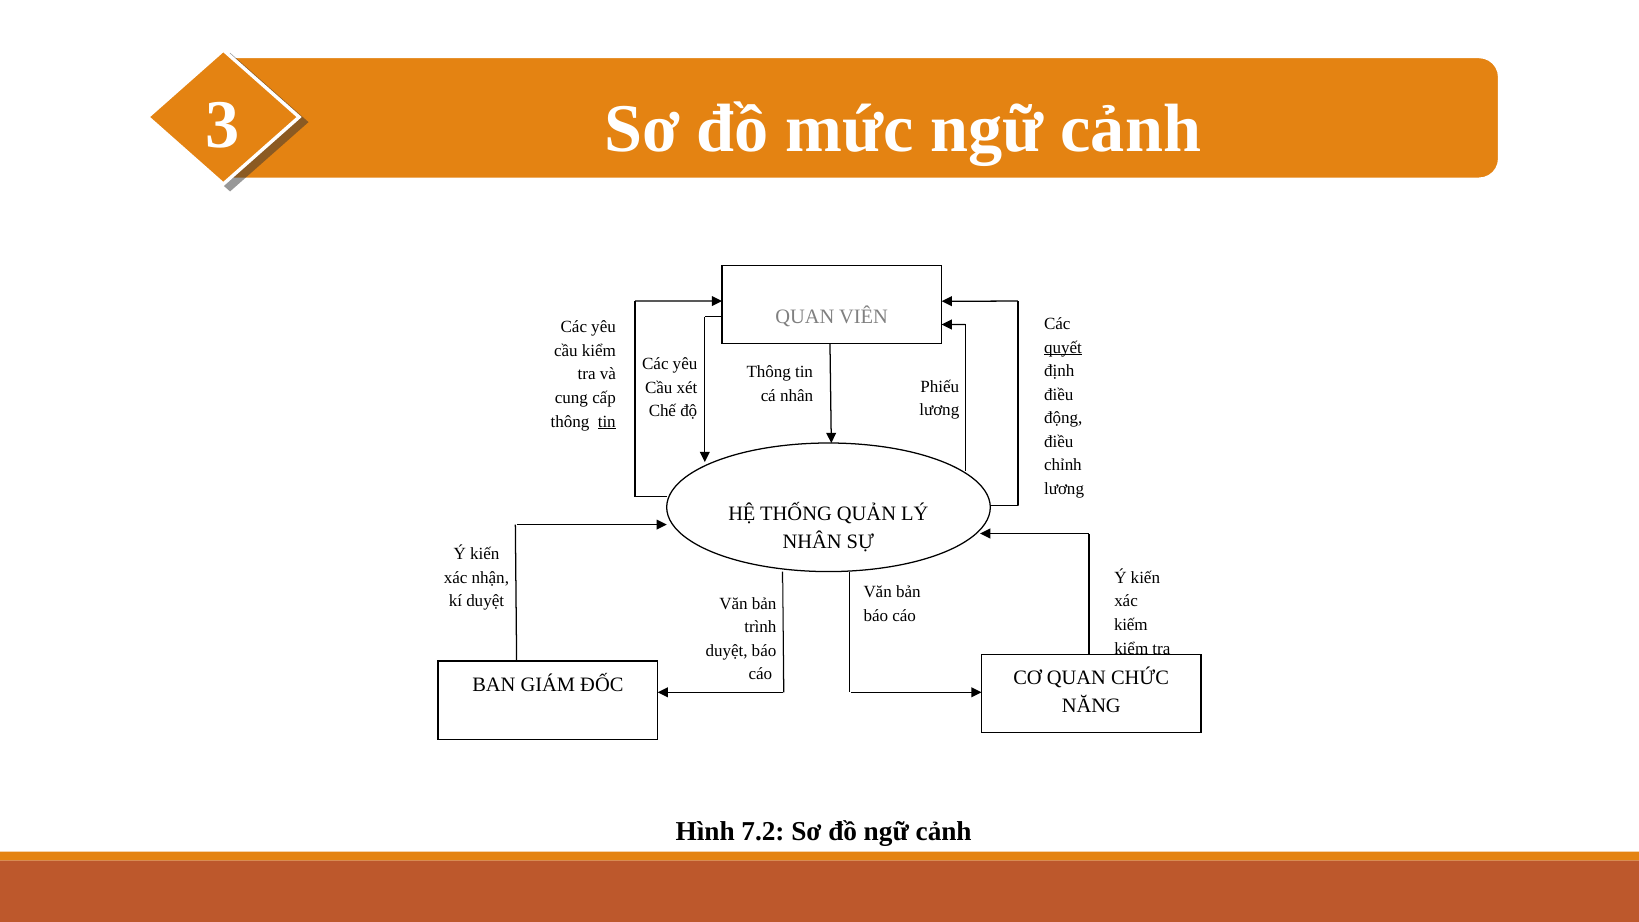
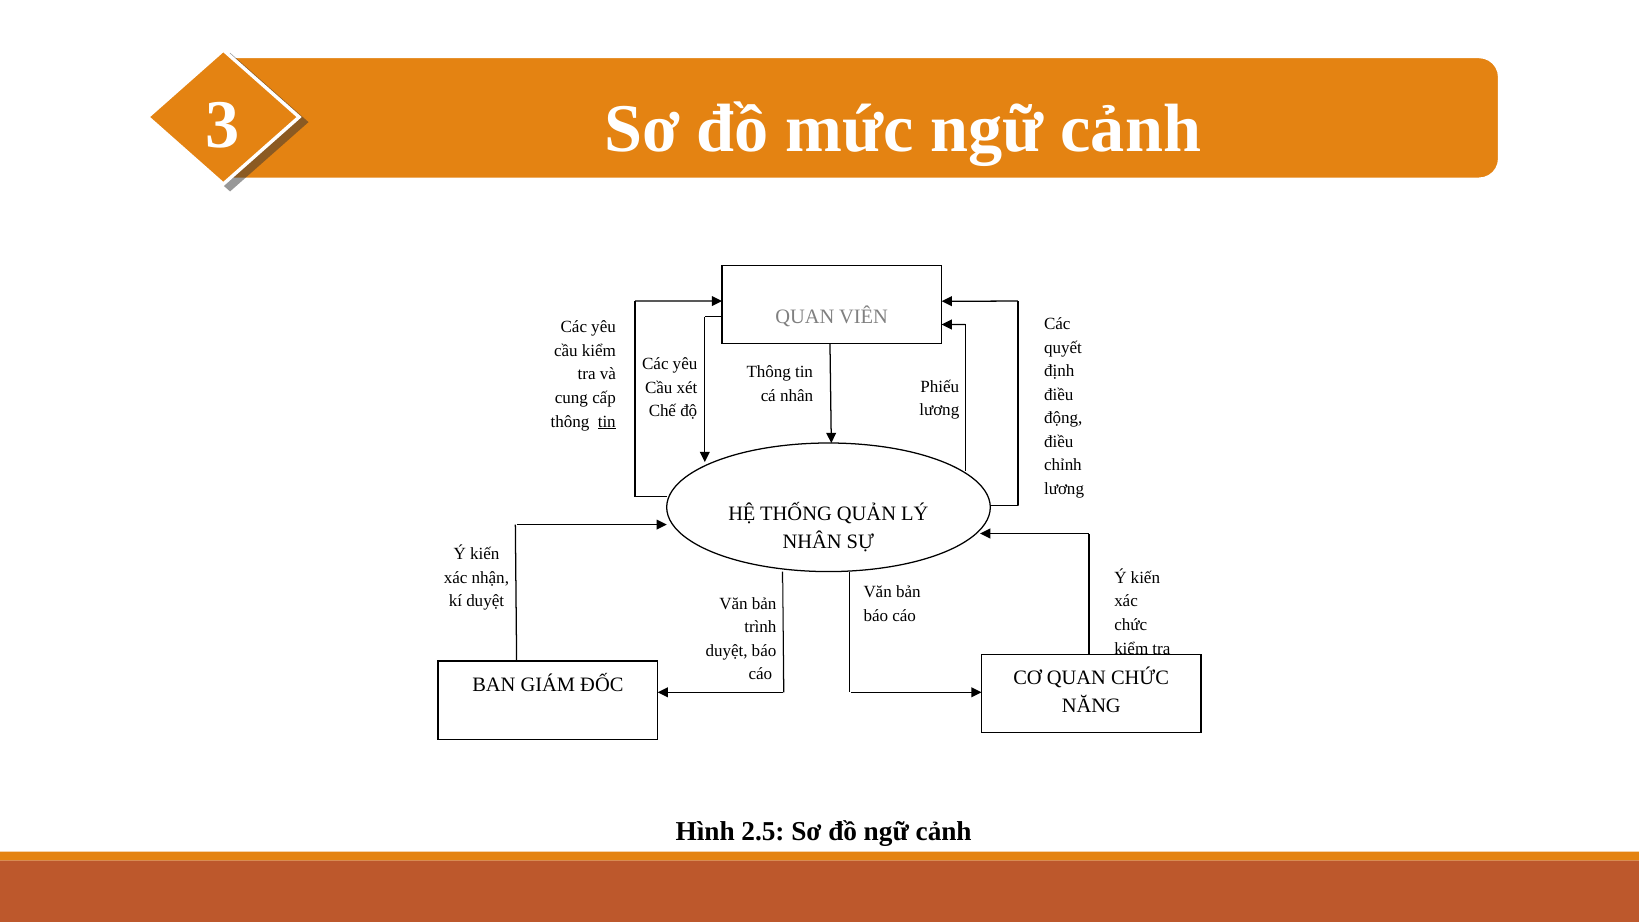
quyết underline: present -> none
kiếm at (1131, 625): kiếm -> chức
7.2: 7.2 -> 2.5
